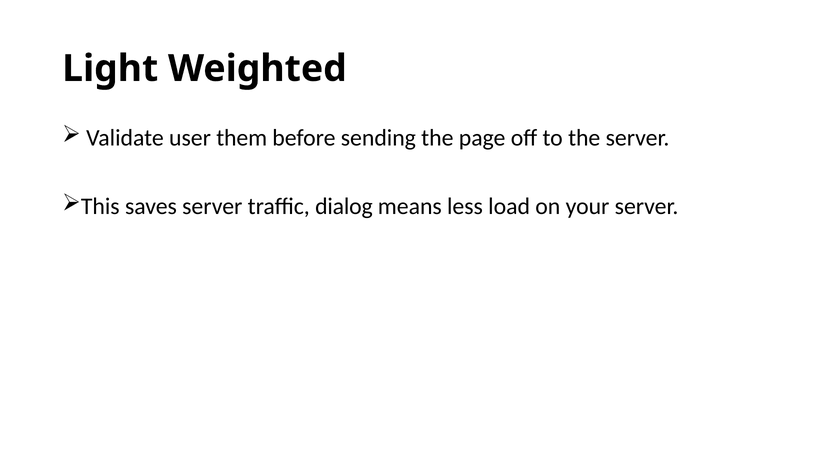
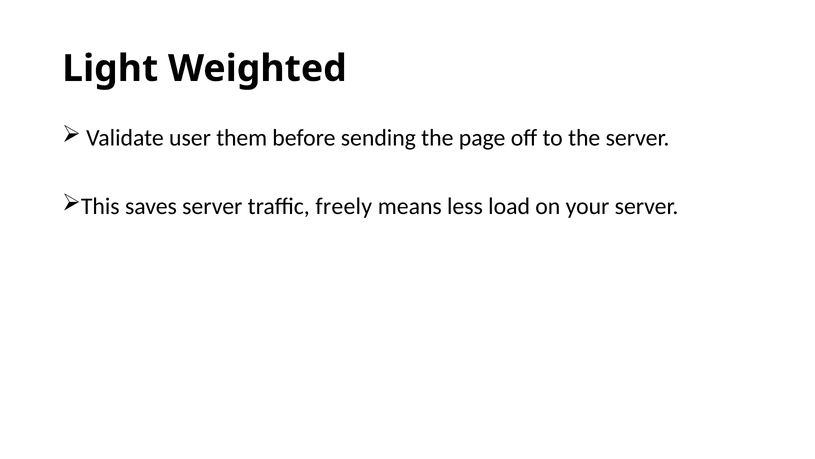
dialog: dialog -> freely
